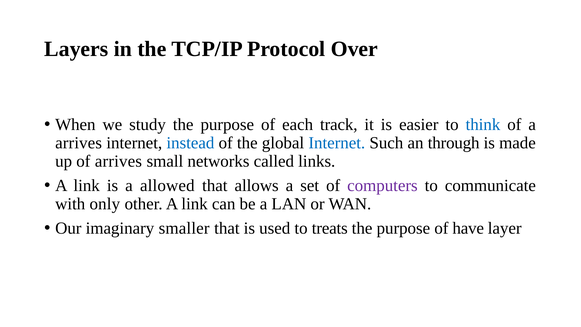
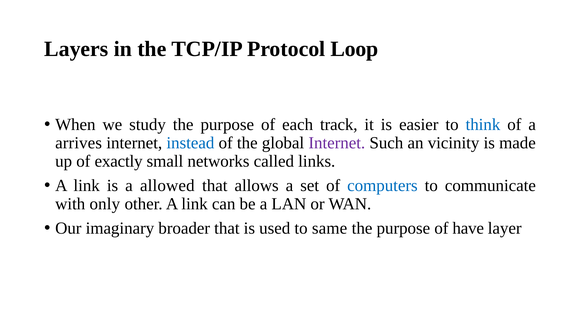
Over: Over -> Loop
Internet at (337, 143) colour: blue -> purple
through: through -> vicinity
of arrives: arrives -> exactly
computers colour: purple -> blue
smaller: smaller -> broader
treats: treats -> same
